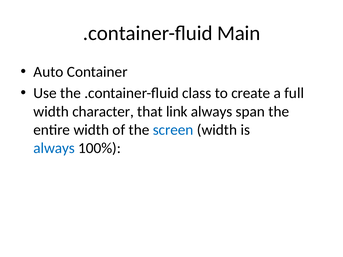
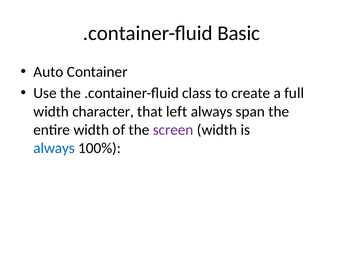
Main: Main -> Basic
link: link -> left
screen colour: blue -> purple
